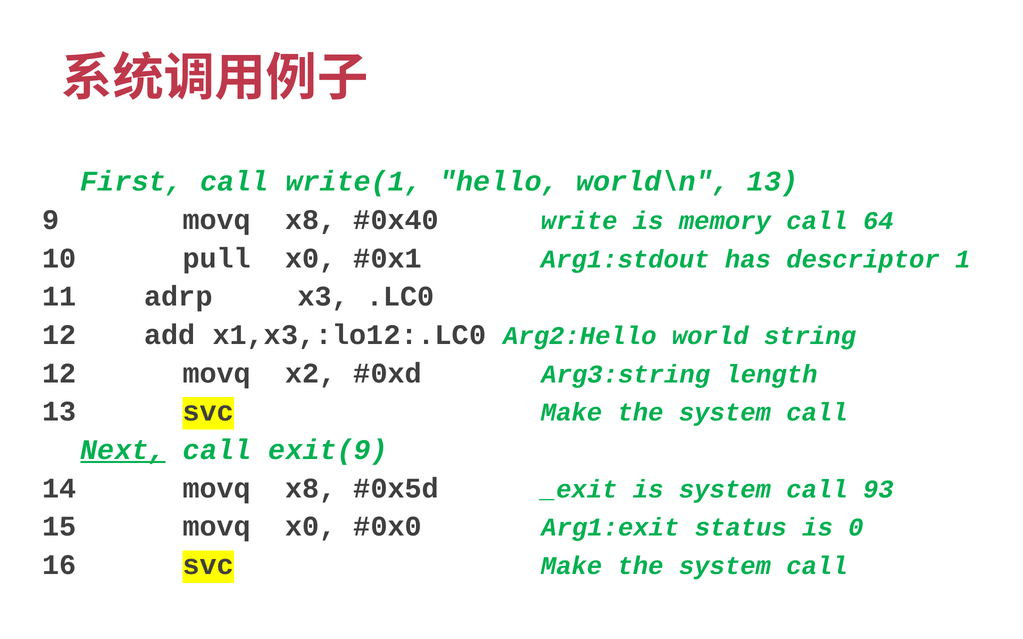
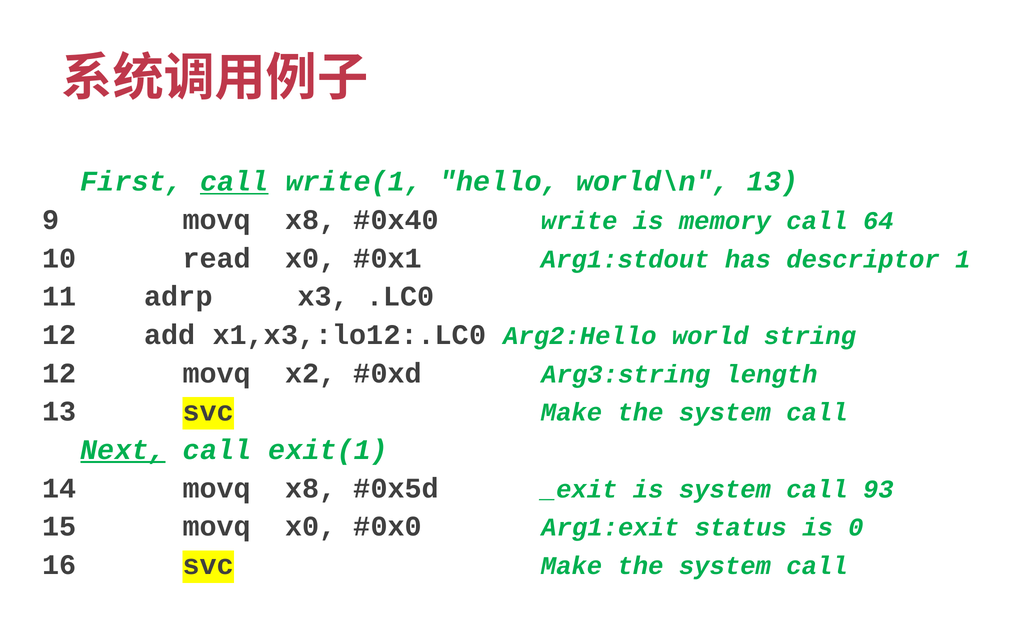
call at (234, 182) underline: none -> present
pull: pull -> read
exit(9: exit(9 -> exit(1
